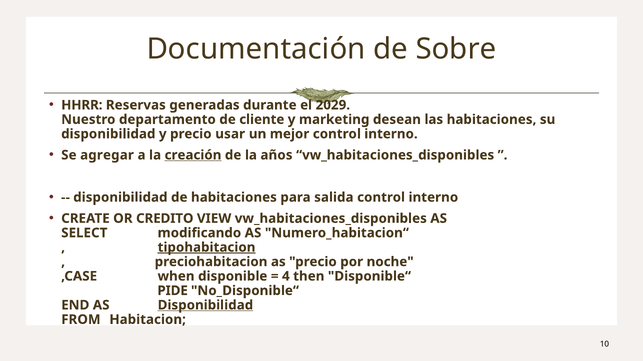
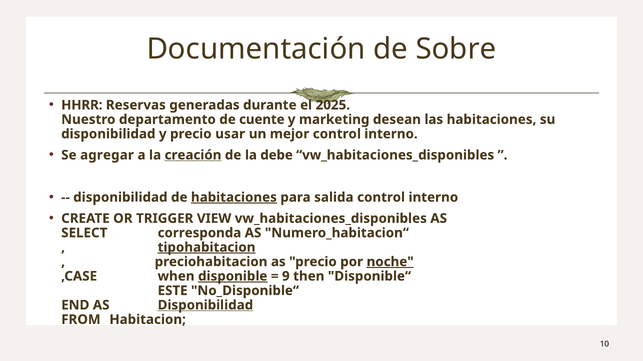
2029: 2029 -> 2025
cliente: cliente -> cuente
años: años -> debe
habitaciones at (234, 198) underline: none -> present
CREDITO: CREDITO -> TRIGGER
modificando: modificando -> corresponda
noche underline: none -> present
disponible underline: none -> present
4: 4 -> 9
PIDE: PIDE -> ESTE
